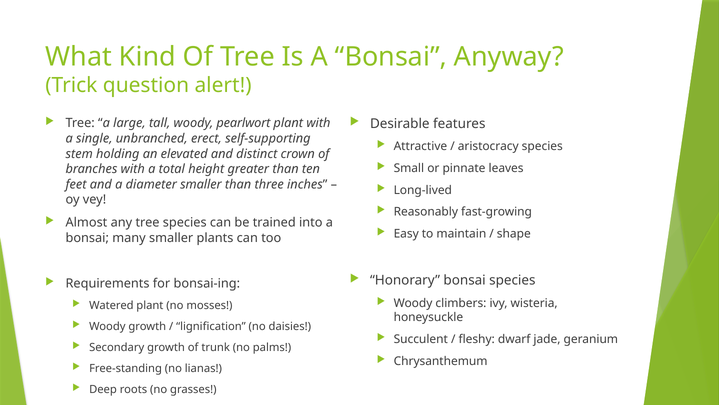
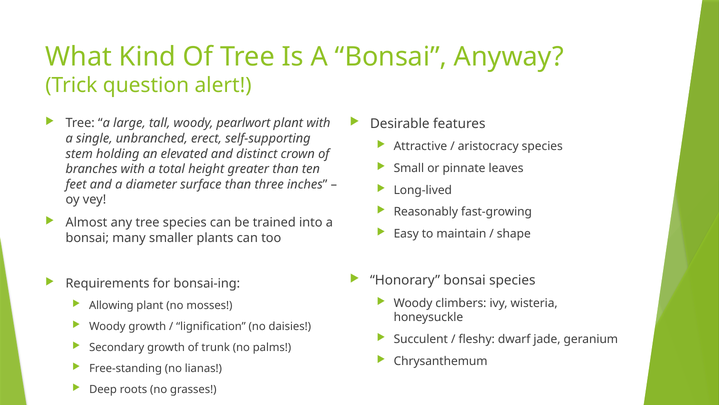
diameter smaller: smaller -> surface
Watered: Watered -> Allowing
